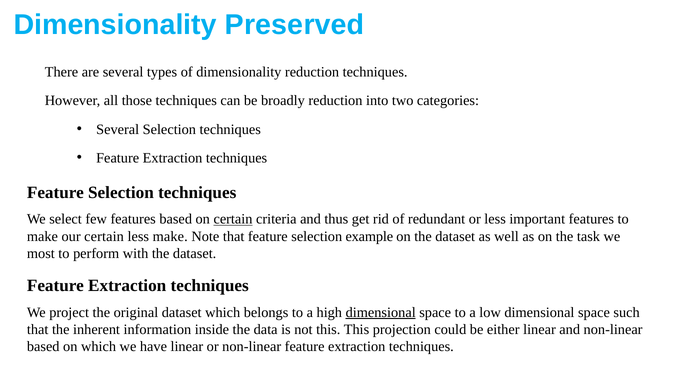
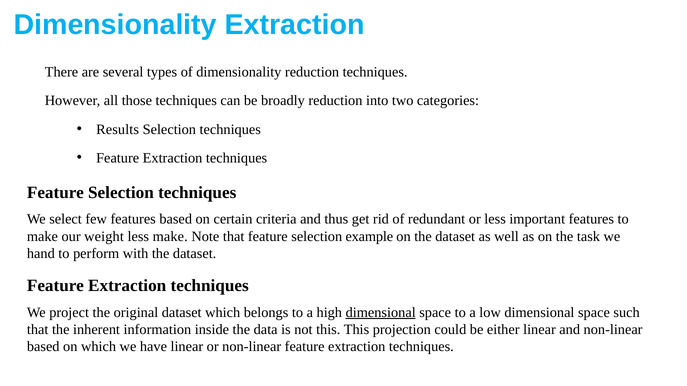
Dimensionality Preserved: Preserved -> Extraction
Several at (118, 129): Several -> Results
certain at (233, 219) underline: present -> none
our certain: certain -> weight
most: most -> hand
